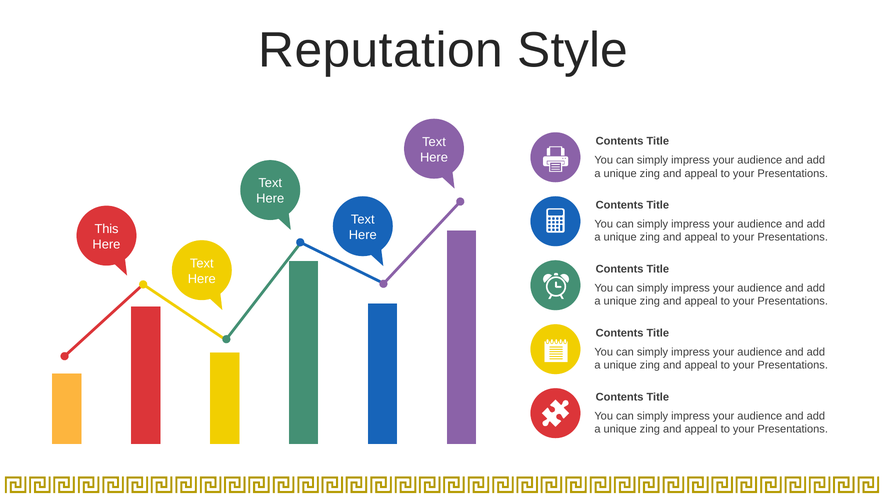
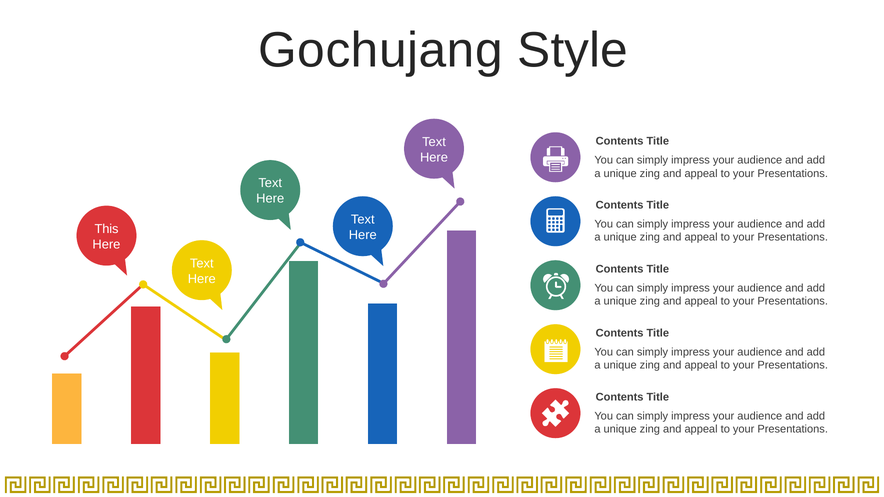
Reputation: Reputation -> Gochujang
